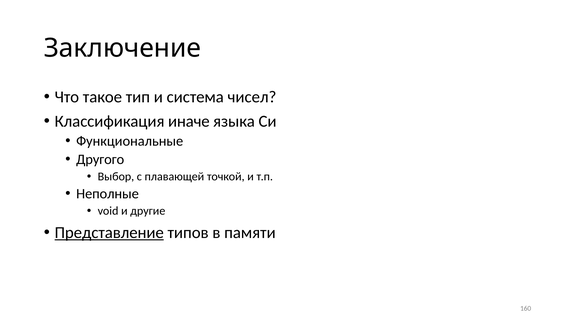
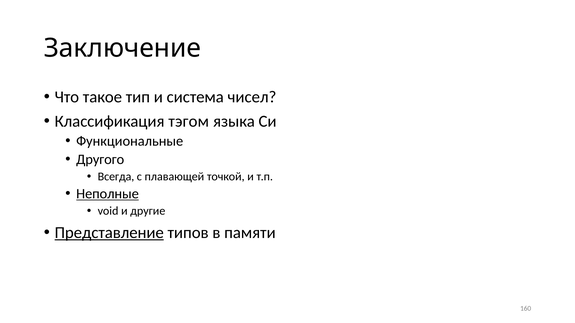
иначе: иначе -> тэгом
Выбор: Выбор -> Всегда
Неполные underline: none -> present
